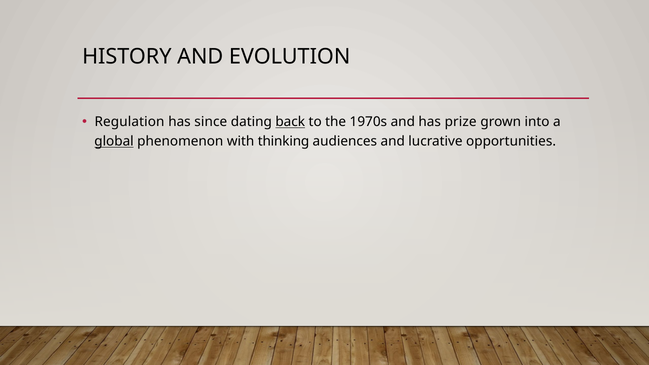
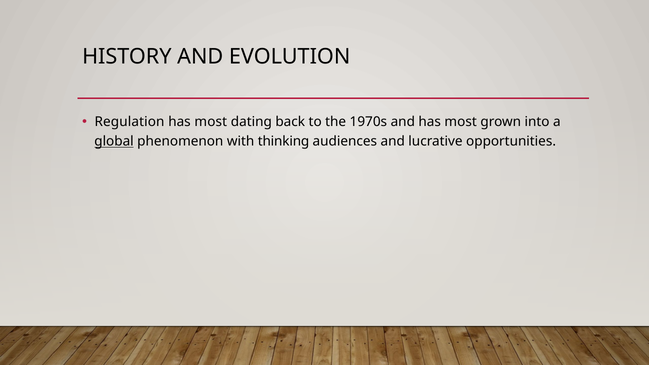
since at (211, 122): since -> most
back underline: present -> none
and has prize: prize -> most
